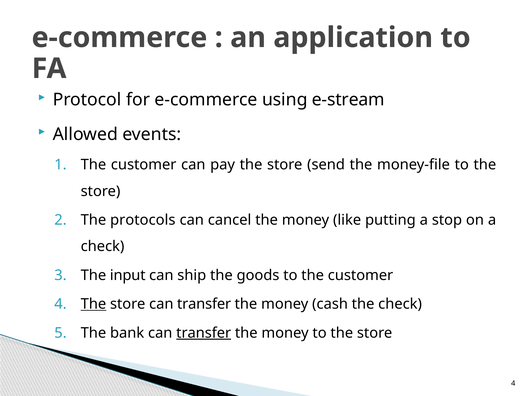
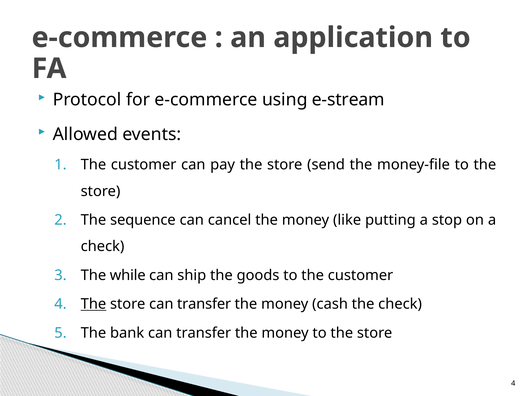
protocols: protocols -> sequence
input: input -> while
transfer at (204, 333) underline: present -> none
